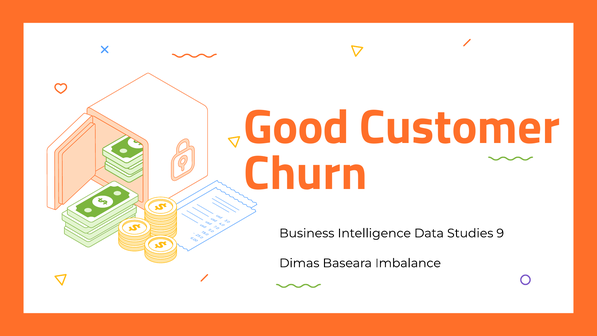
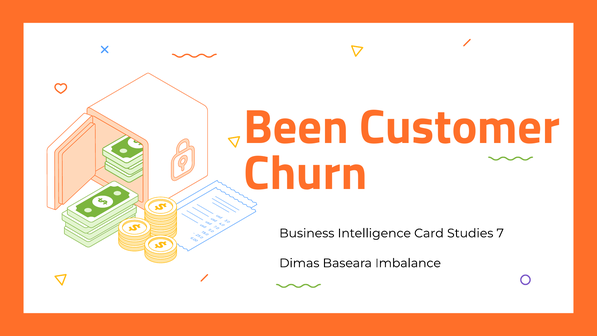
Good: Good -> Been
Data: Data -> Card
9: 9 -> 7
